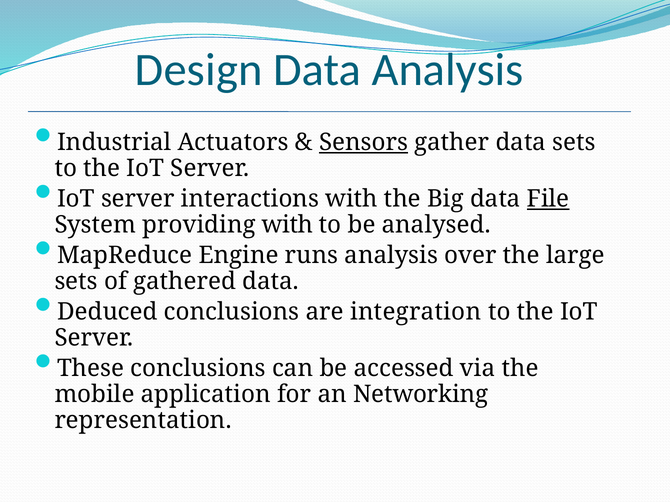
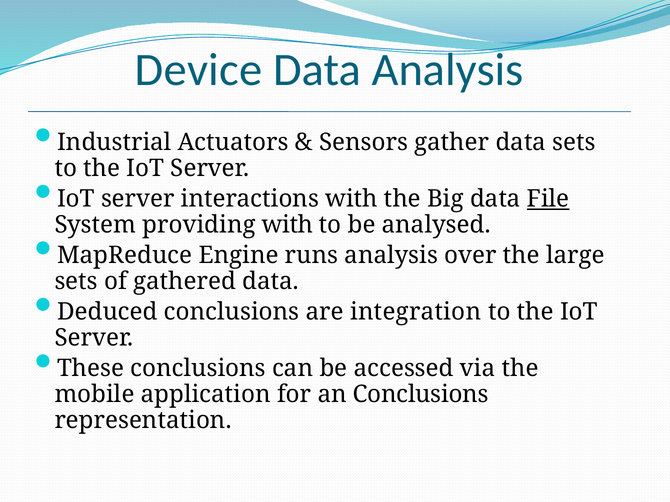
Design: Design -> Device
Sensors underline: present -> none
an Networking: Networking -> Conclusions
